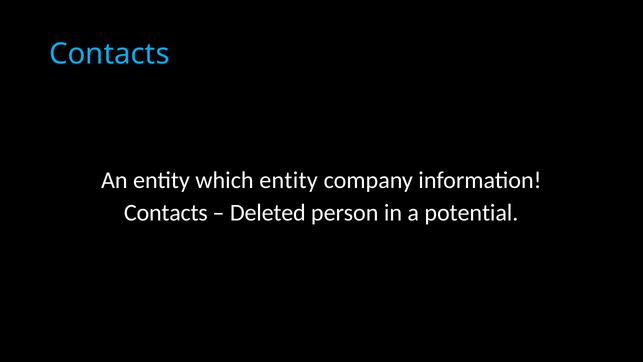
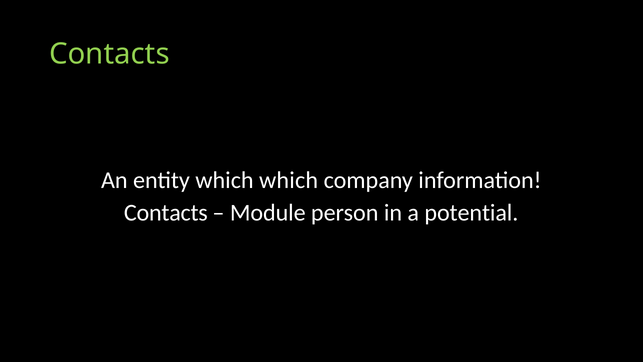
Contacts at (109, 54) colour: light blue -> light green
which entity: entity -> which
Deleted: Deleted -> Module
